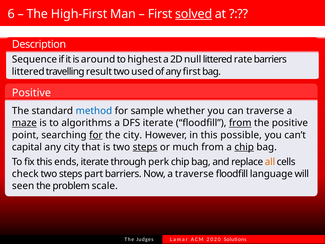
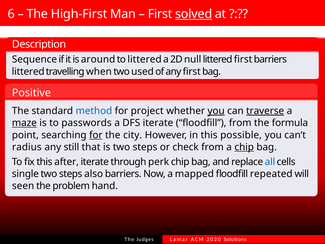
to highest: highest -> littered
littered rate: rate -> first
result: result -> when
sample: sample -> project
you at (216, 111) underline: none -> present
traverse at (265, 111) underline: none -> present
algorithms: algorithms -> passwords
from at (240, 123) underline: present -> none
the positive: positive -> formula
capital: capital -> radius
any city: city -> still
steps at (145, 147) underline: present -> none
much: much -> check
ends: ends -> after
all colour: orange -> blue
check: check -> single
part: part -> also
a traverse: traverse -> mapped
language: language -> repeated
scale: scale -> hand
